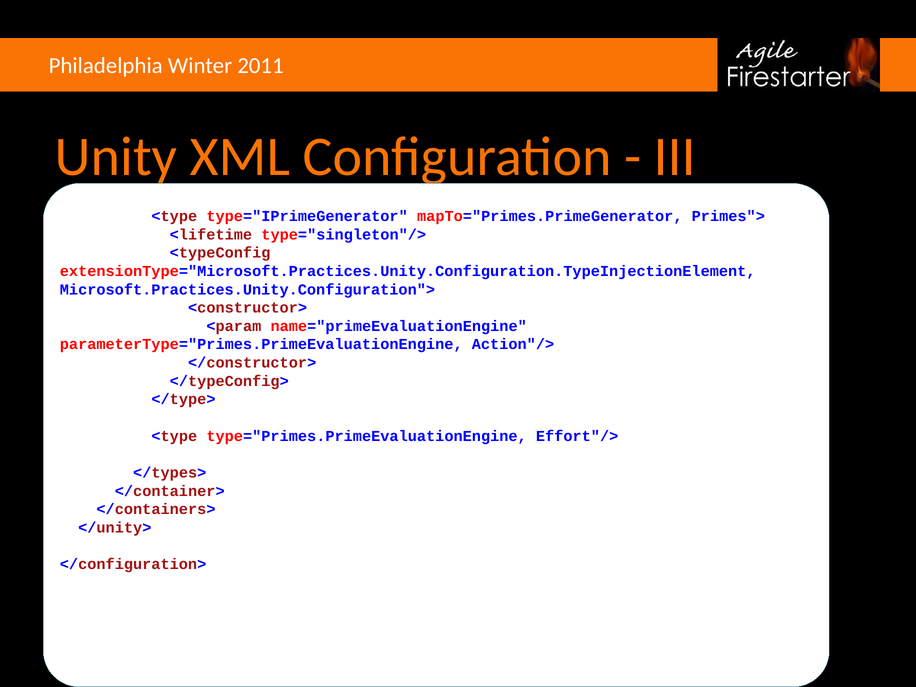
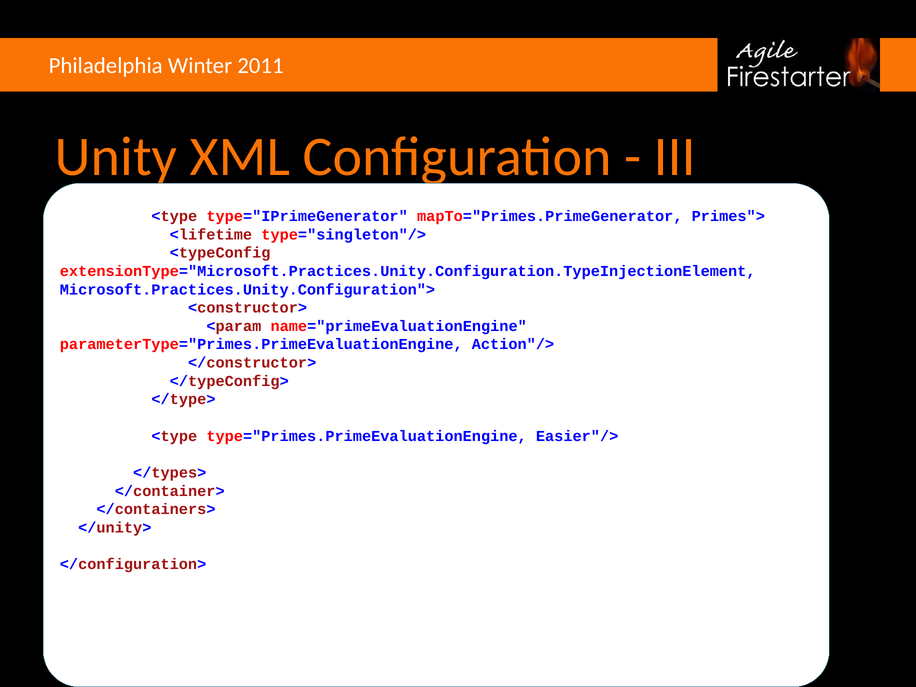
Effort"/>: Effort"/> -> Easier"/>
